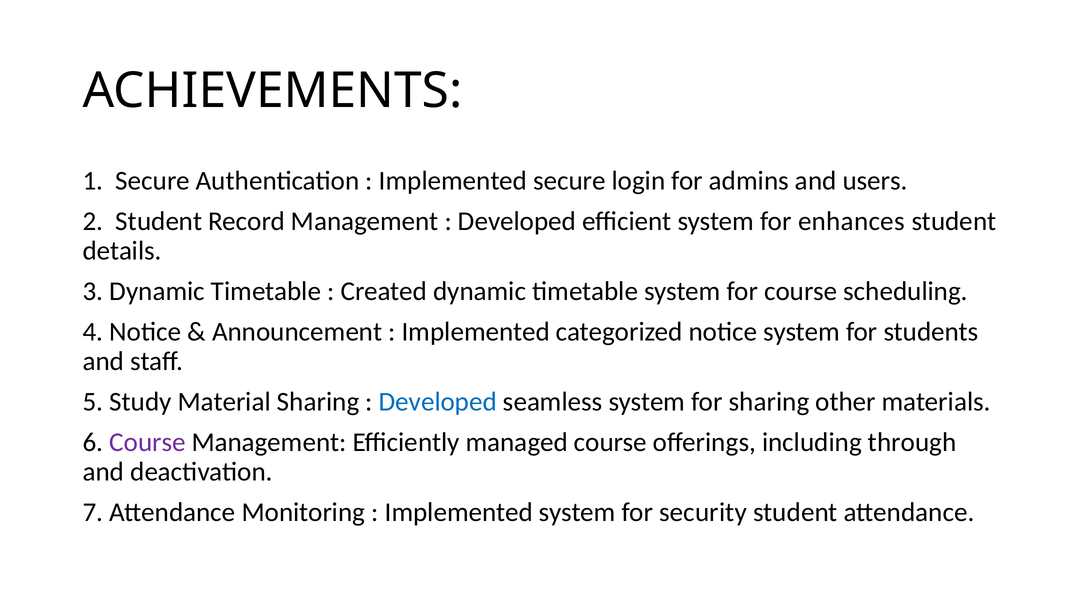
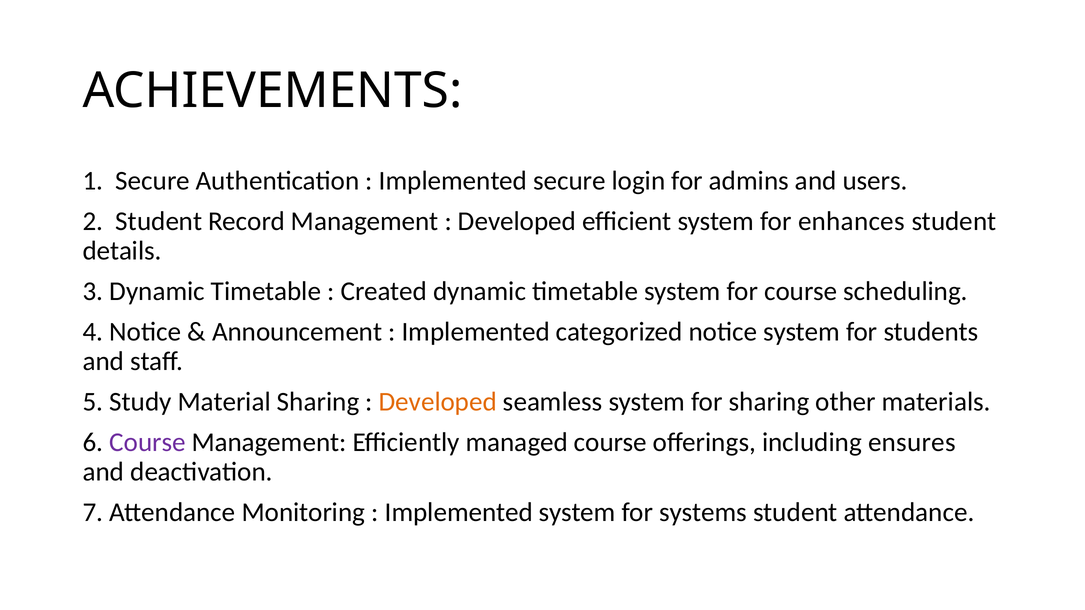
Developed at (438, 402) colour: blue -> orange
through: through -> ensures
security: security -> systems
